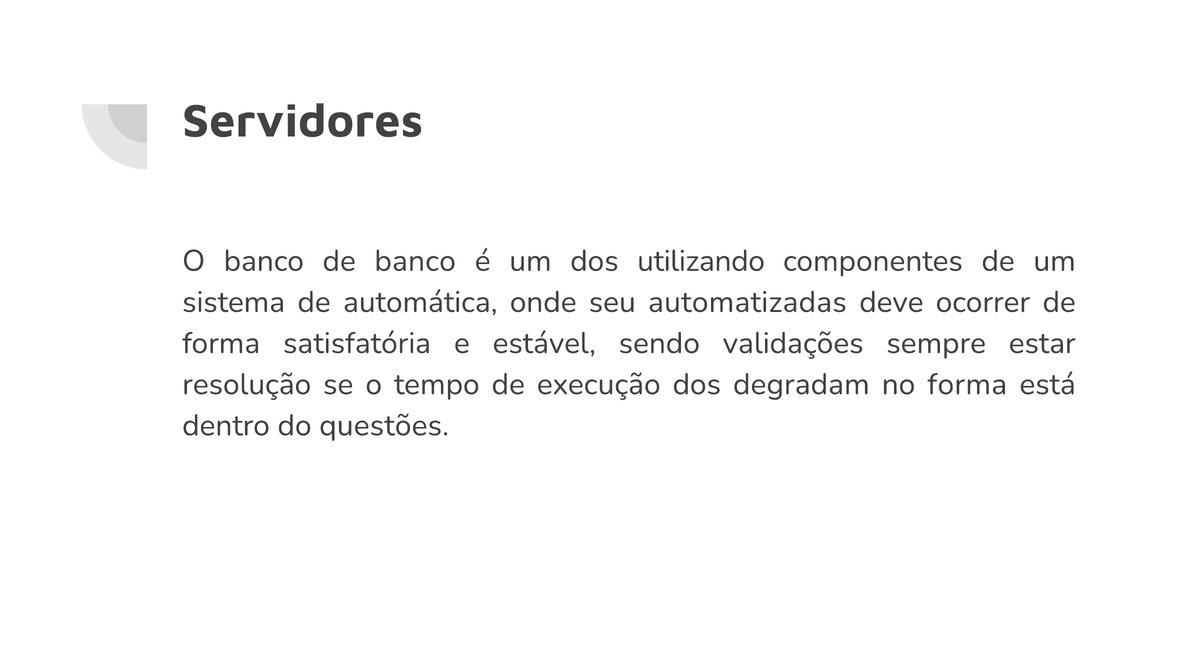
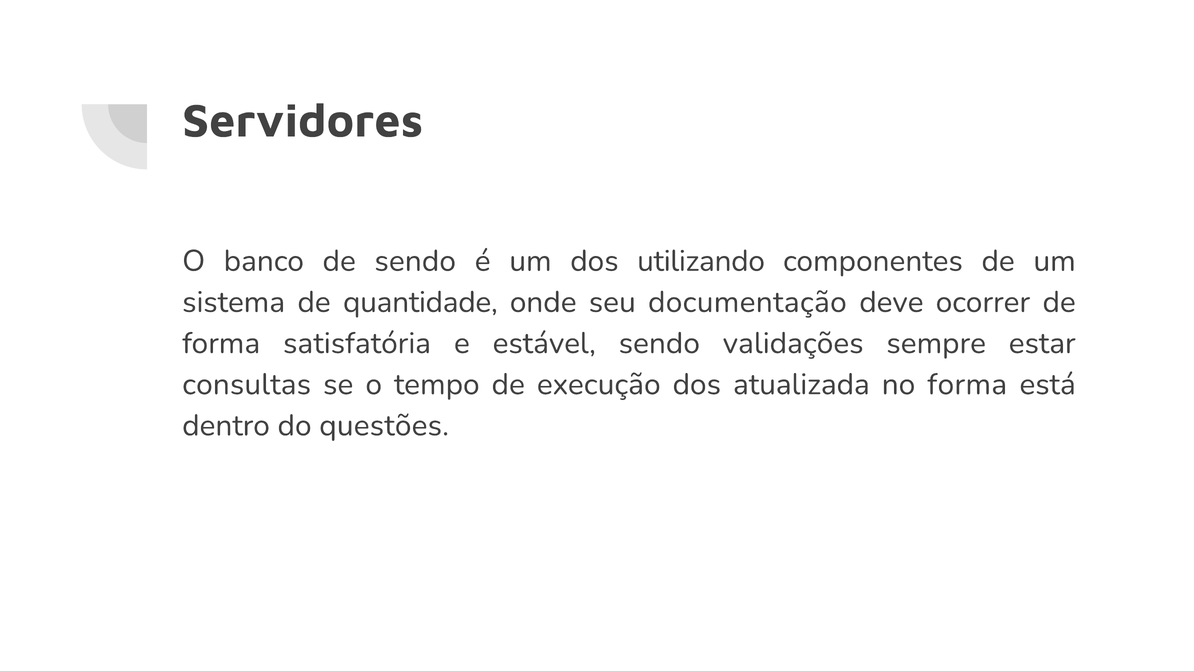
de banco: banco -> sendo
automática: automática -> quantidade
automatizadas: automatizadas -> documentação
resolução: resolução -> consultas
degradam: degradam -> atualizada
